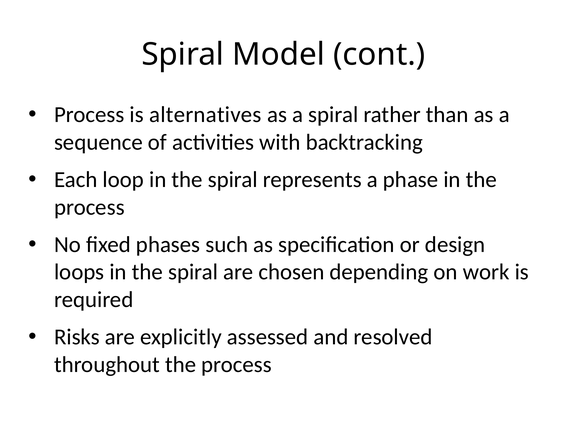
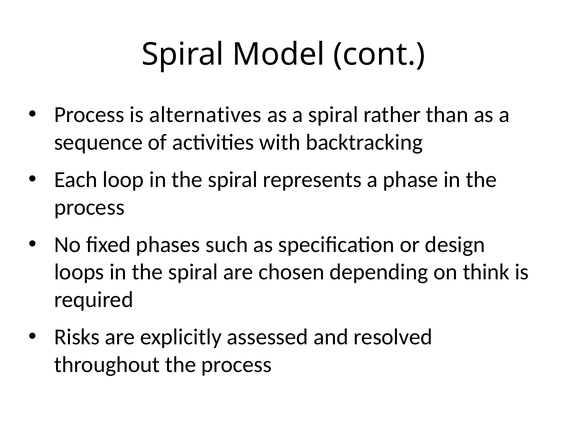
work: work -> think
